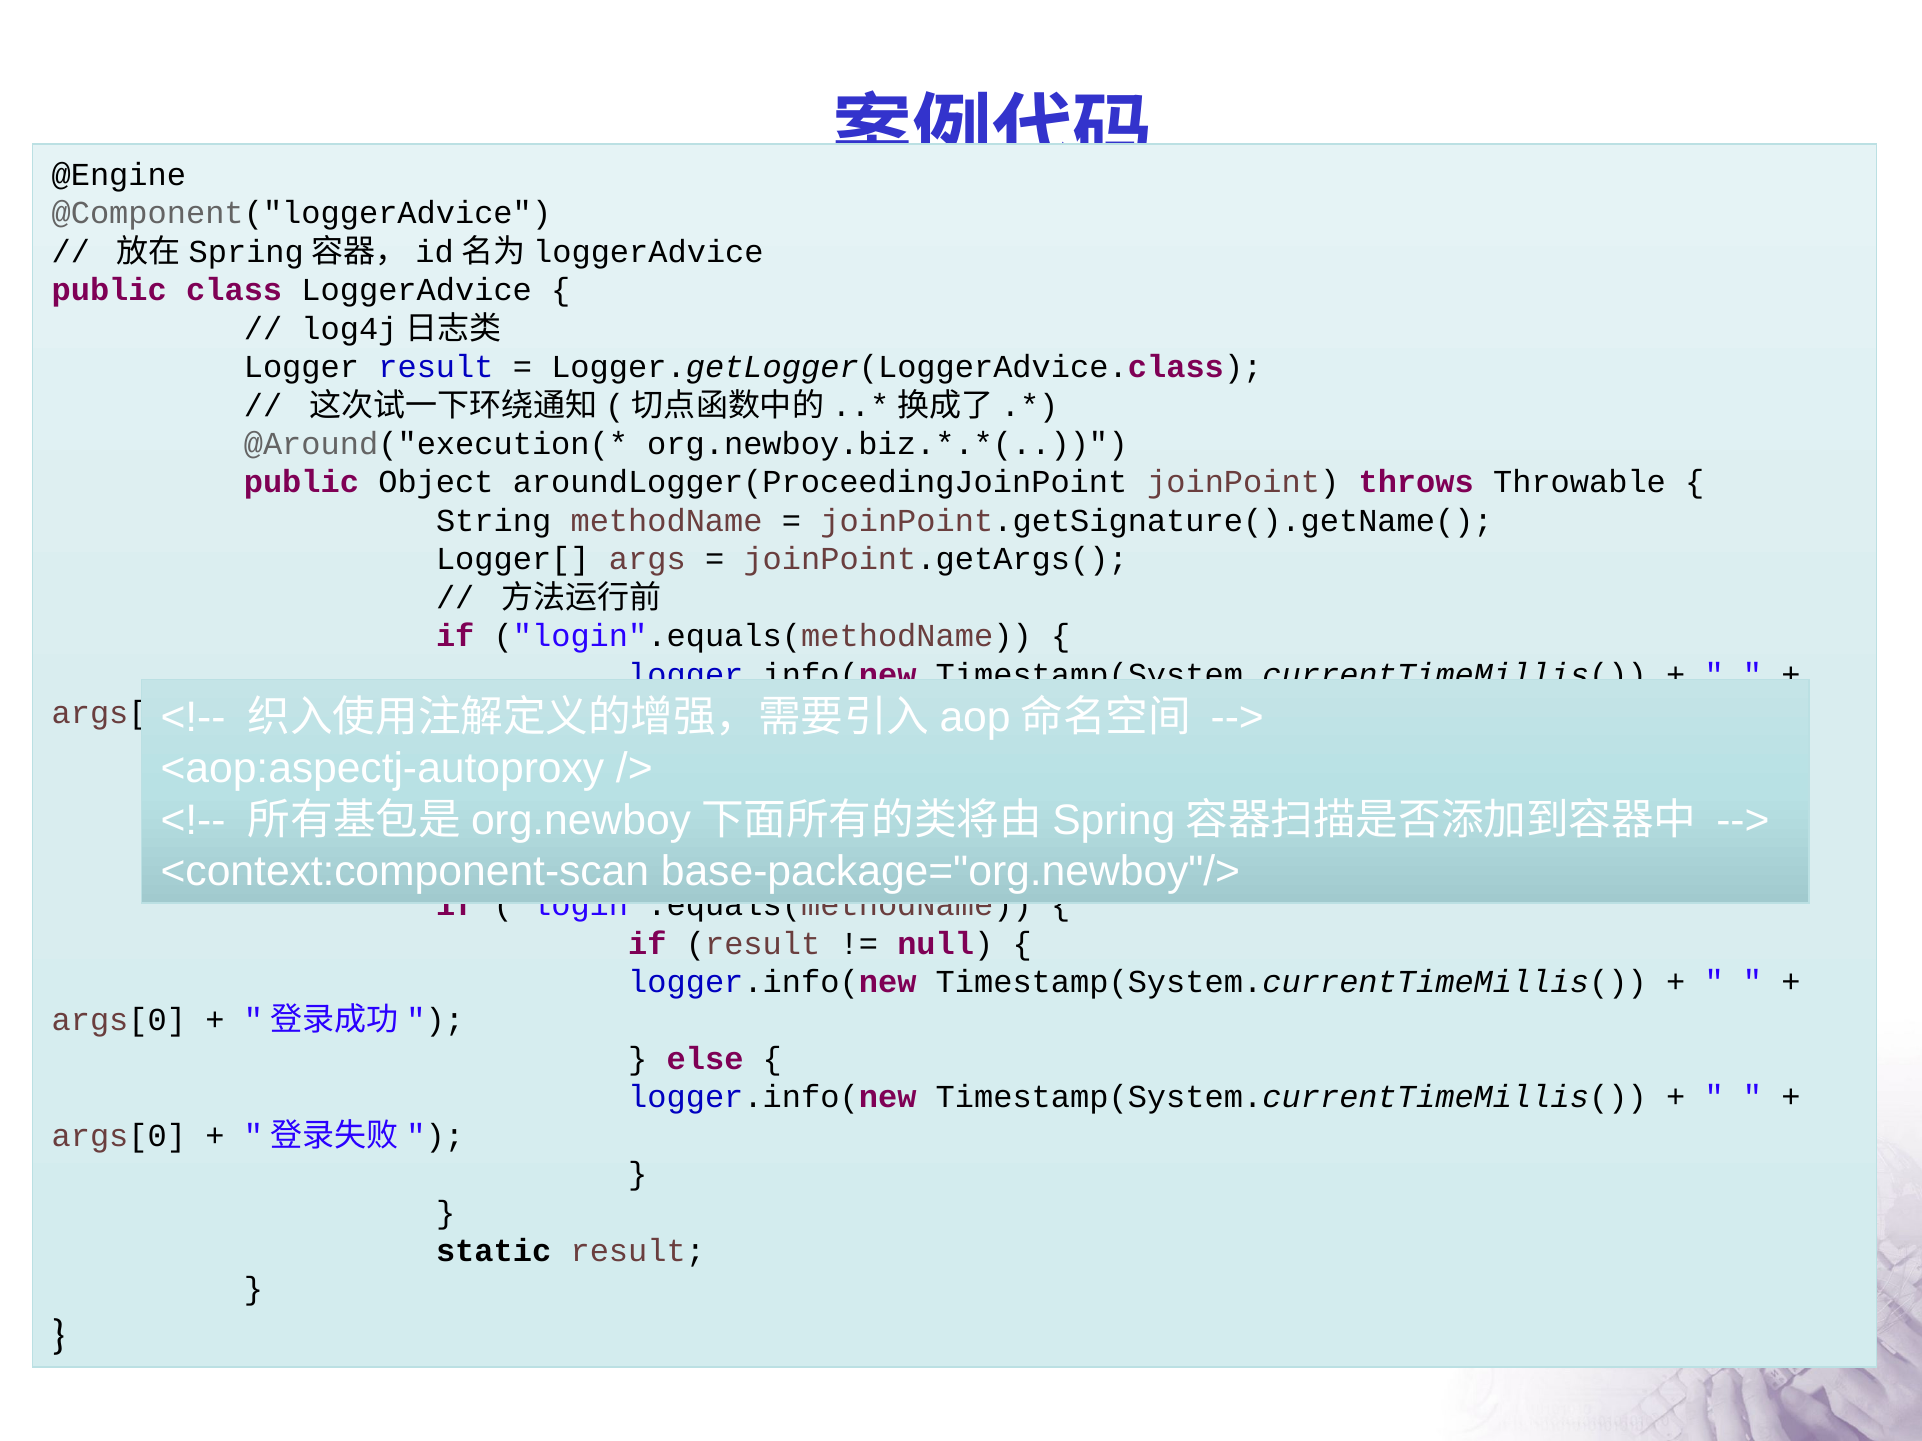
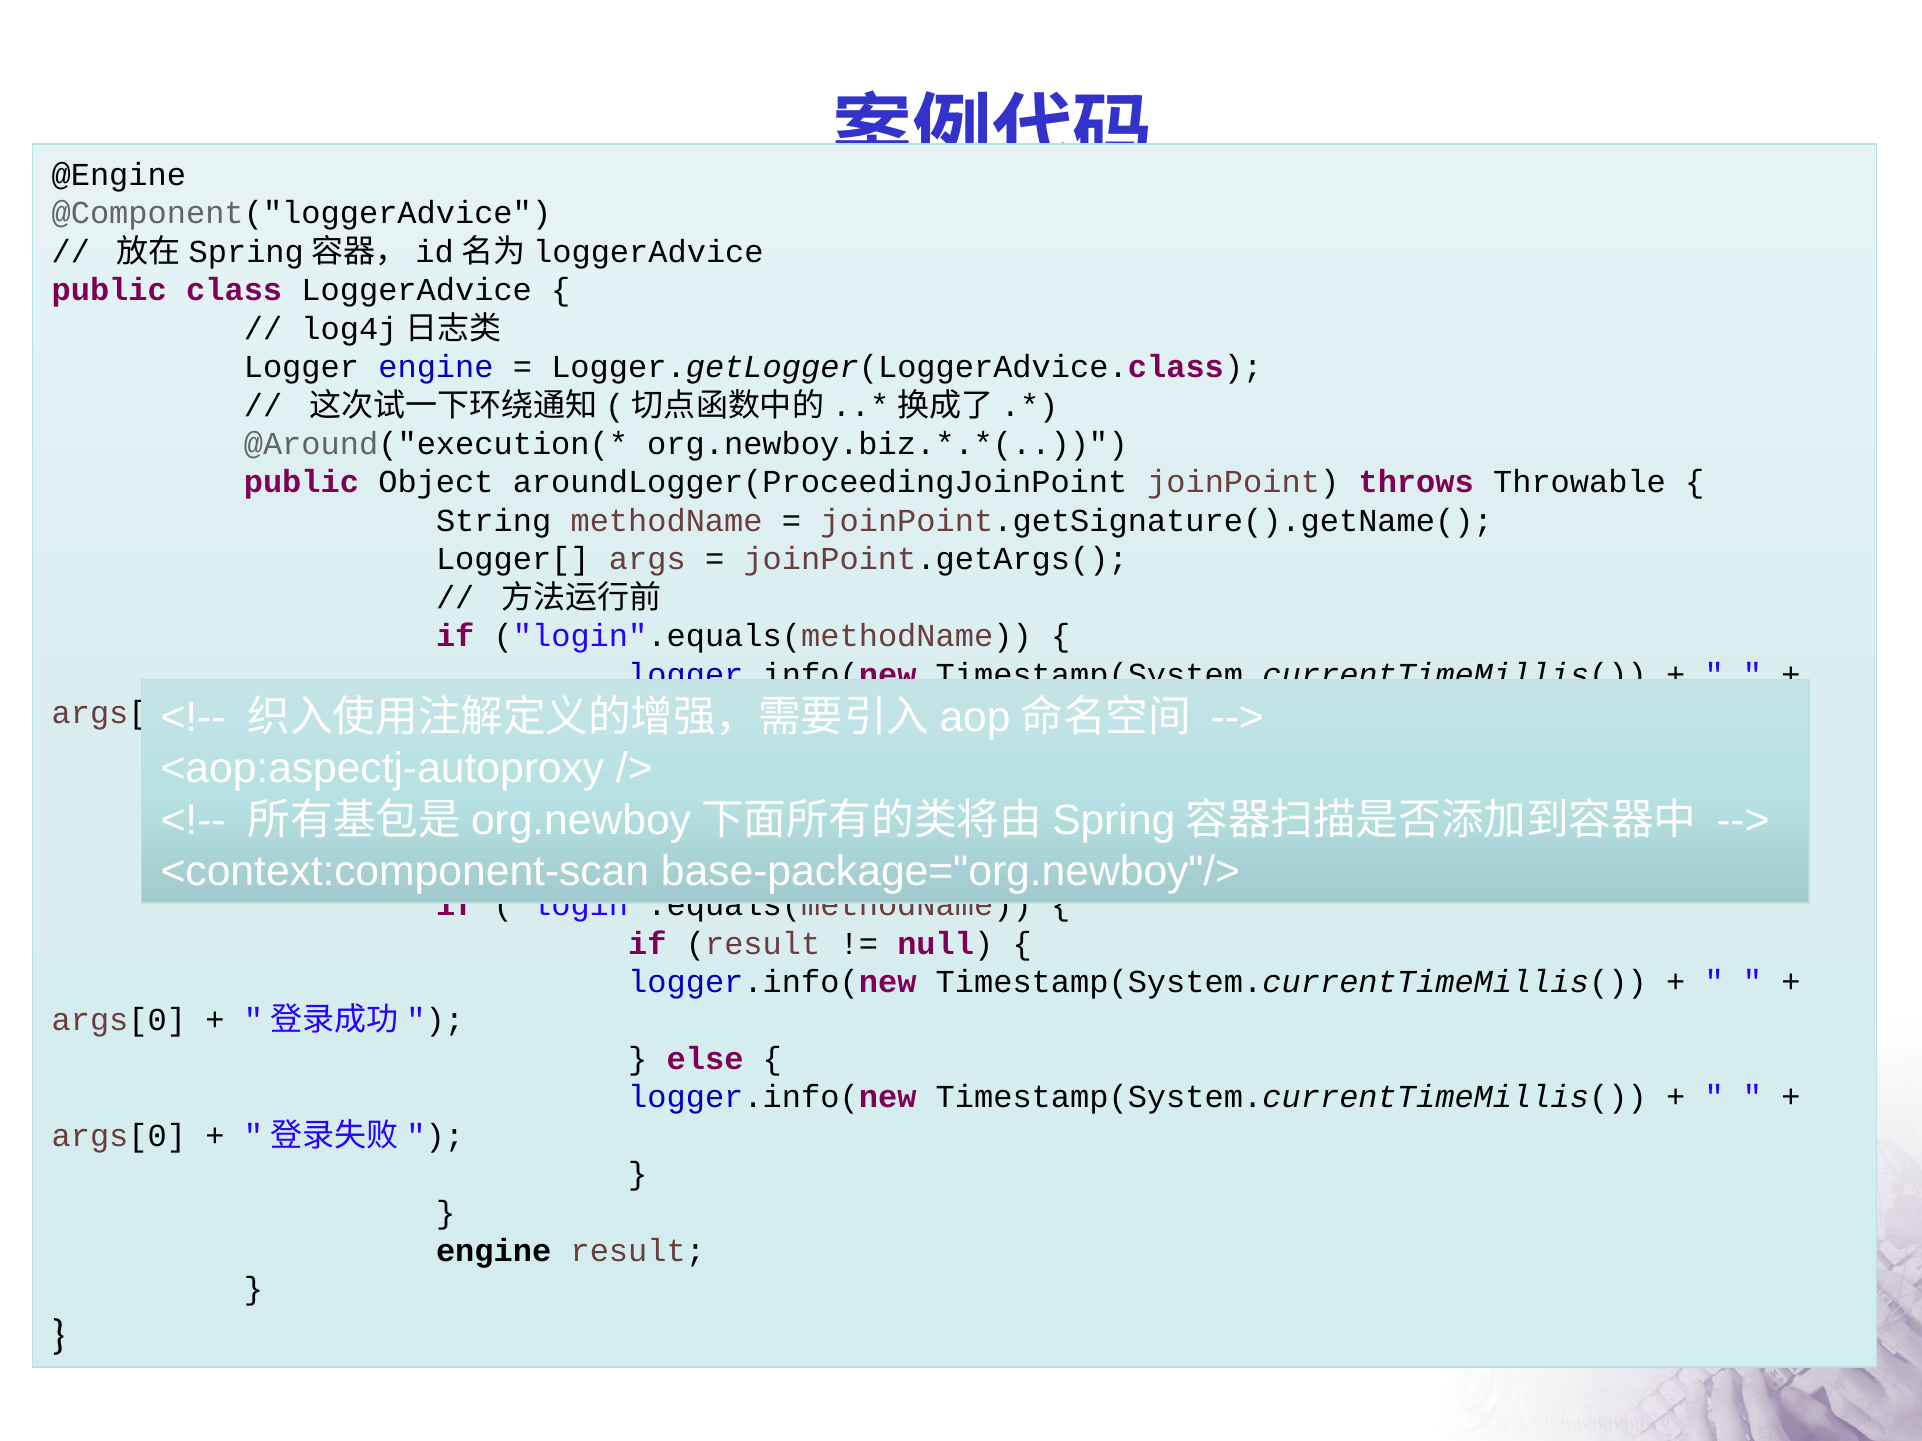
Logger result: result -> engine
static at (494, 1251): static -> engine
